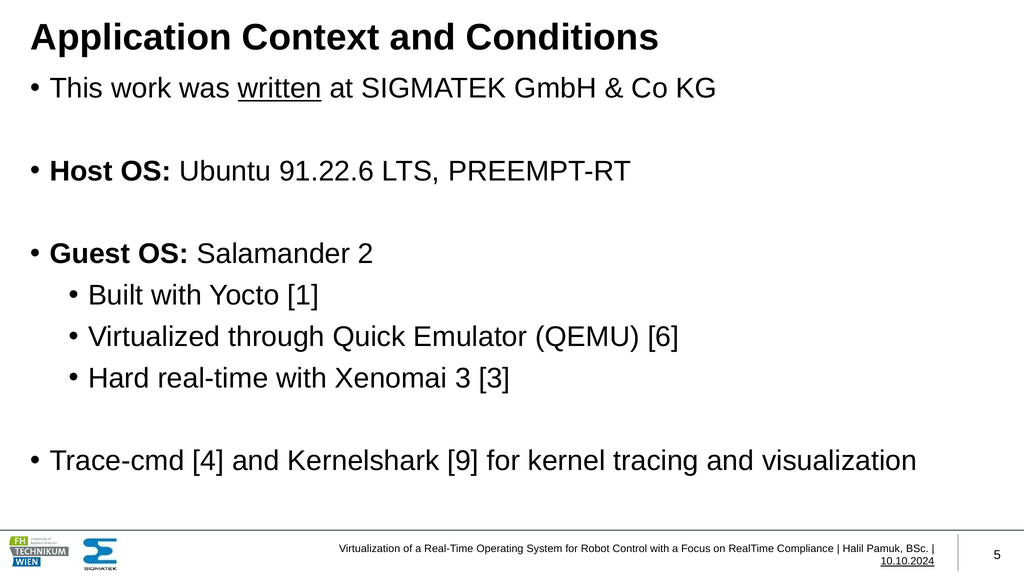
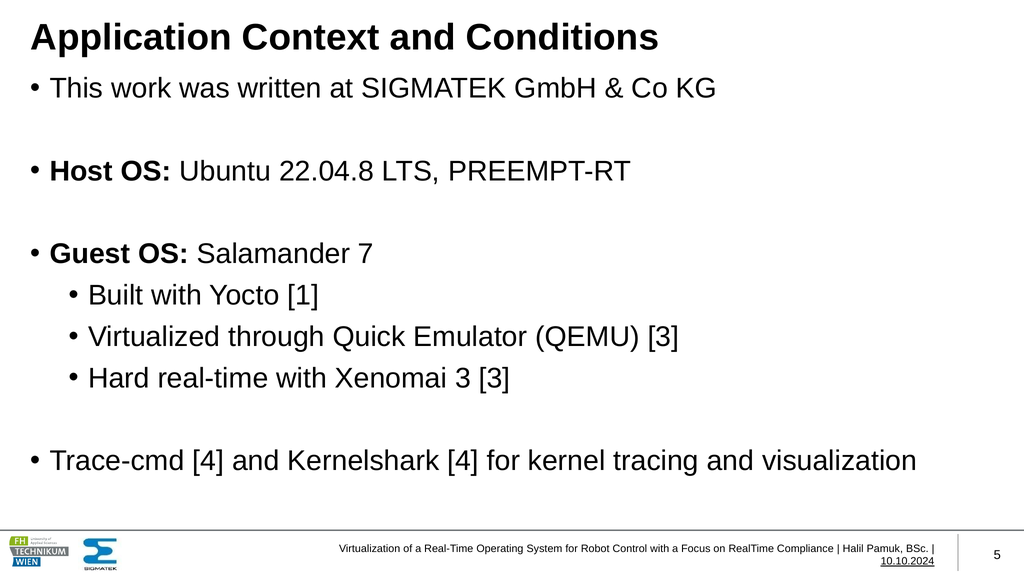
written underline: present -> none
91.22.6: 91.22.6 -> 22.04.8
2: 2 -> 7
QEMU 6: 6 -> 3
Kernelshark 9: 9 -> 4
